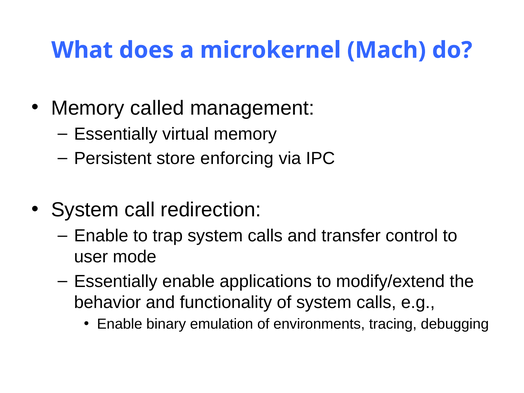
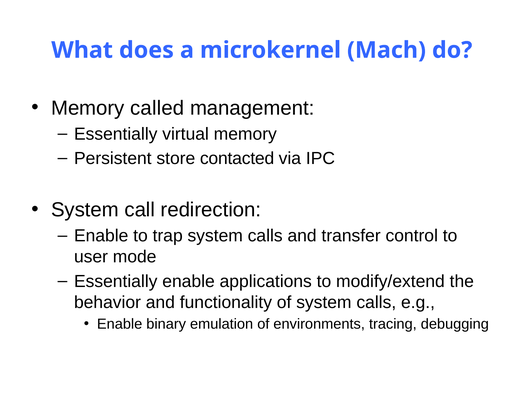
enforcing: enforcing -> contacted
